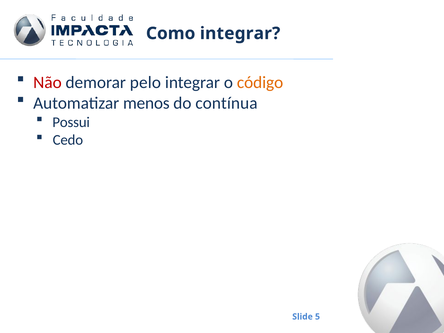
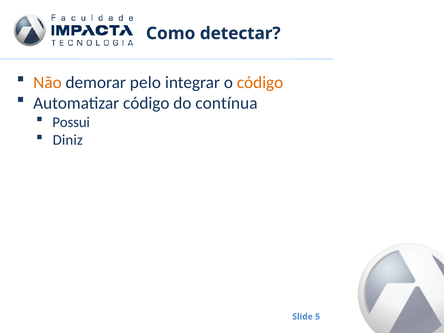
Como integrar: integrar -> detectar
Não colour: red -> orange
Automatizar menos: menos -> código
Cedo: Cedo -> Diniz
